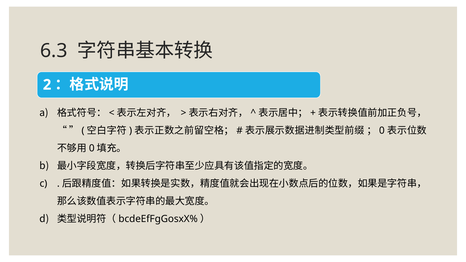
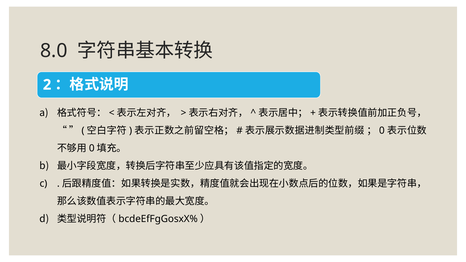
6.3: 6.3 -> 8.0
